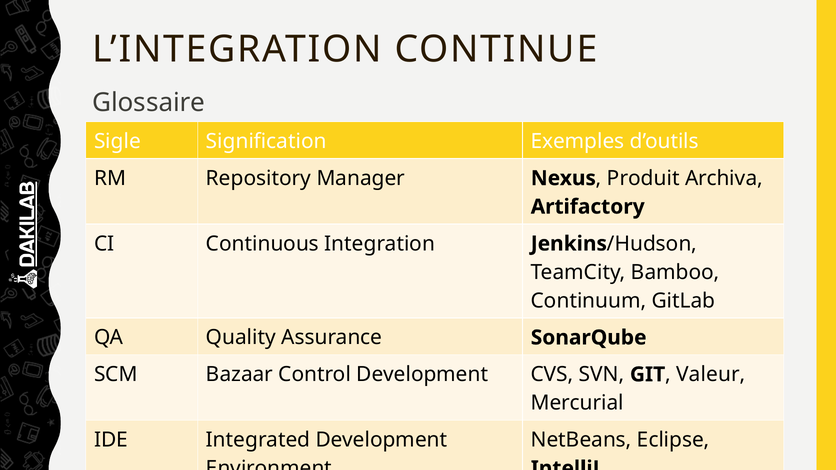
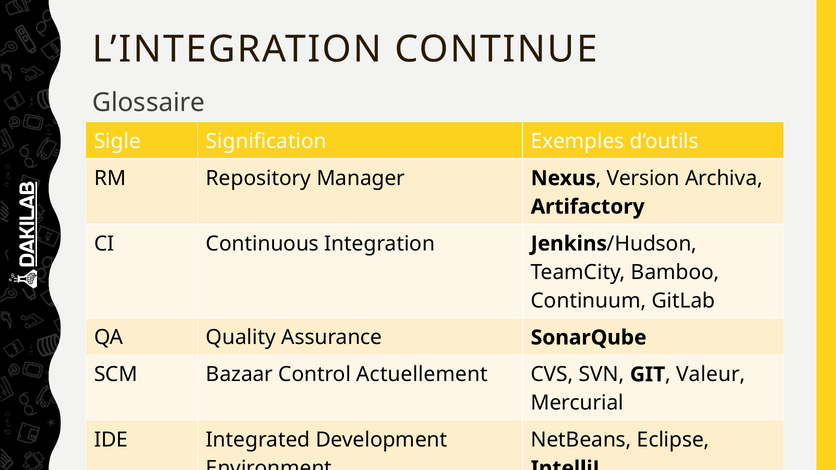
Produit: Produit -> Version
Control Development: Development -> Actuellement
